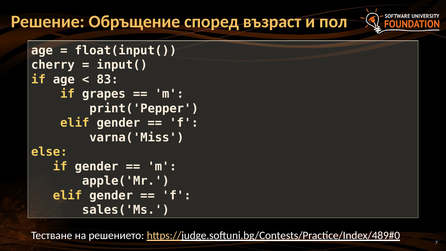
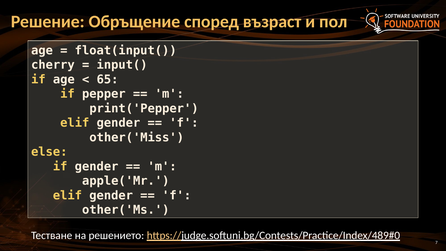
83: 83 -> 65
grapes: grapes -> pepper
varna('Miss: varna('Miss -> other('Miss
sales('Ms: sales('Ms -> other('Ms
